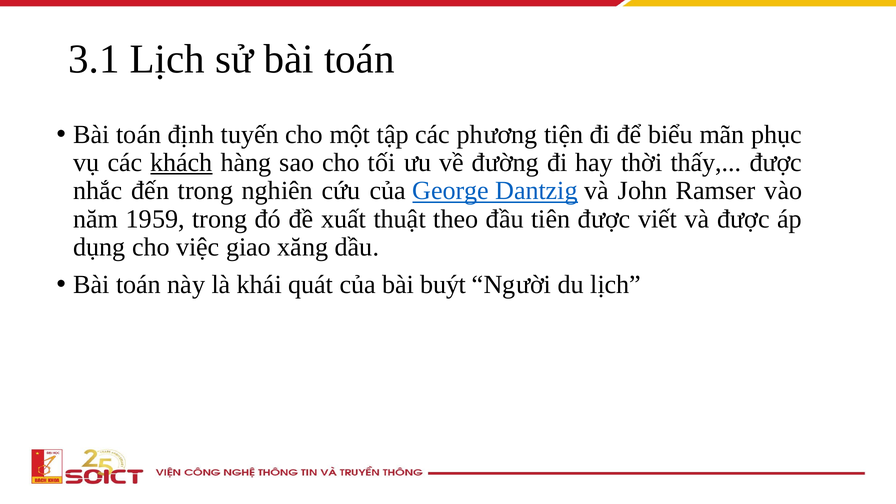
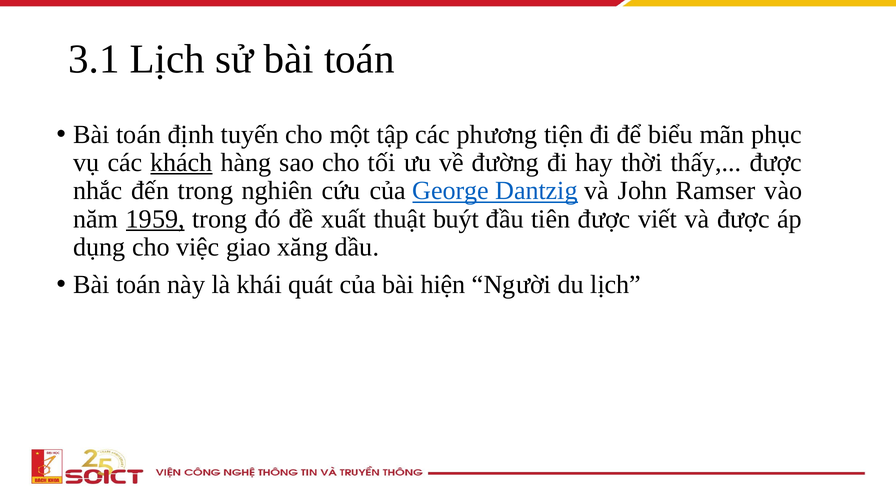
1959 underline: none -> present
theo: theo -> buýt
buýt: buýt -> hiện
